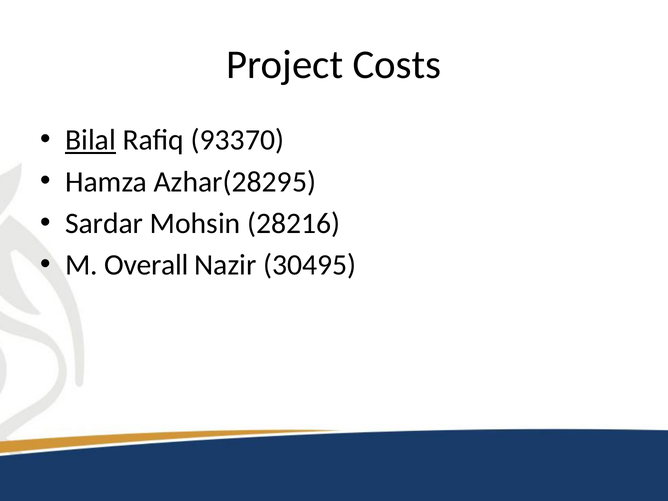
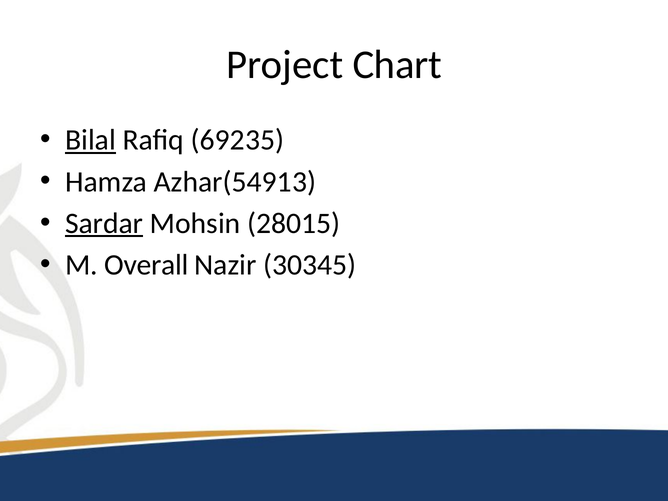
Costs: Costs -> Chart
93370: 93370 -> 69235
Azhar(28295: Azhar(28295 -> Azhar(54913
Sardar underline: none -> present
28216: 28216 -> 28015
30495: 30495 -> 30345
